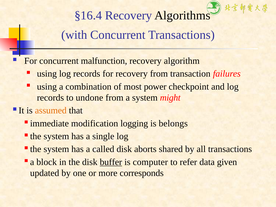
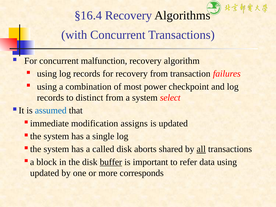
undone: undone -> distinct
might: might -> select
assumed colour: orange -> blue
logging: logging -> assigns
is belongs: belongs -> updated
all underline: none -> present
computer: computer -> important
data given: given -> using
